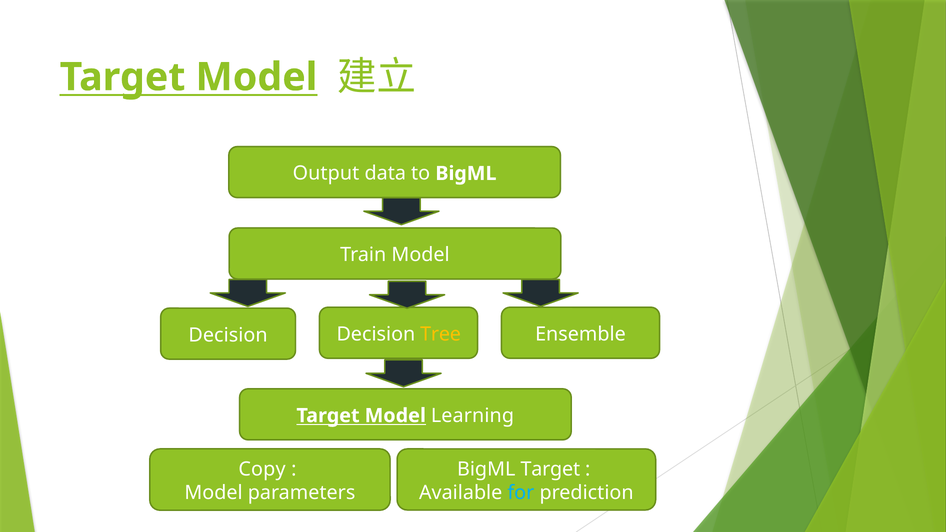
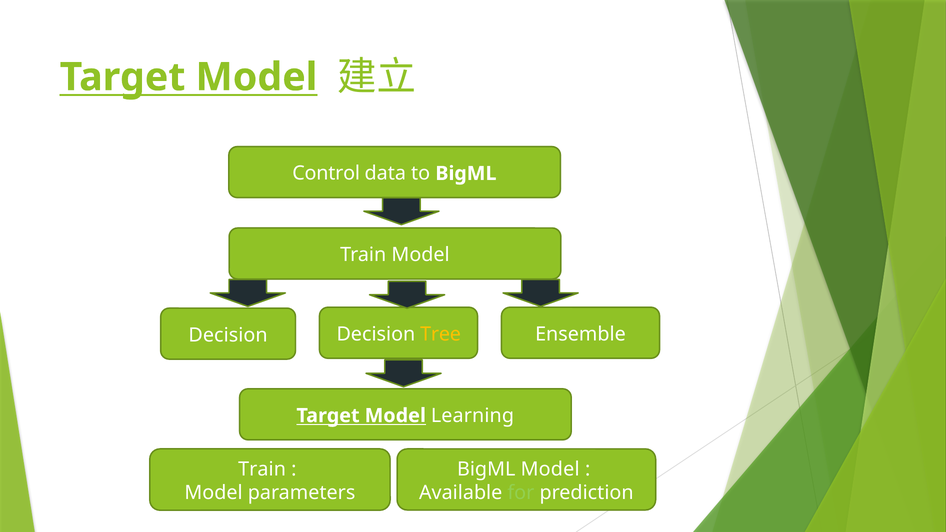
Output: Output -> Control
BigML Target: Target -> Model
Copy at (262, 469): Copy -> Train
for colour: light blue -> light green
